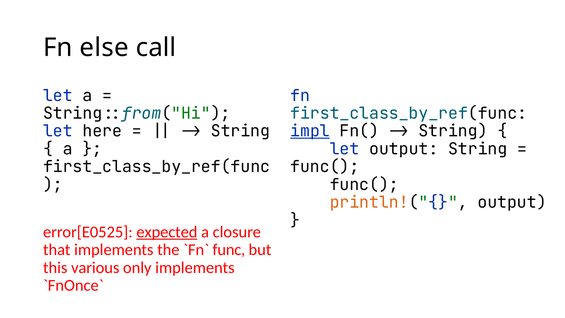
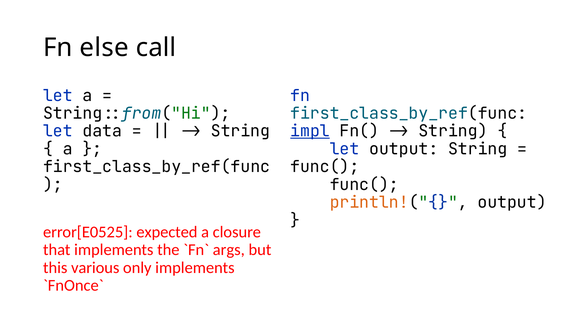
here: here -> data
expected underline: present -> none
func: func -> args
